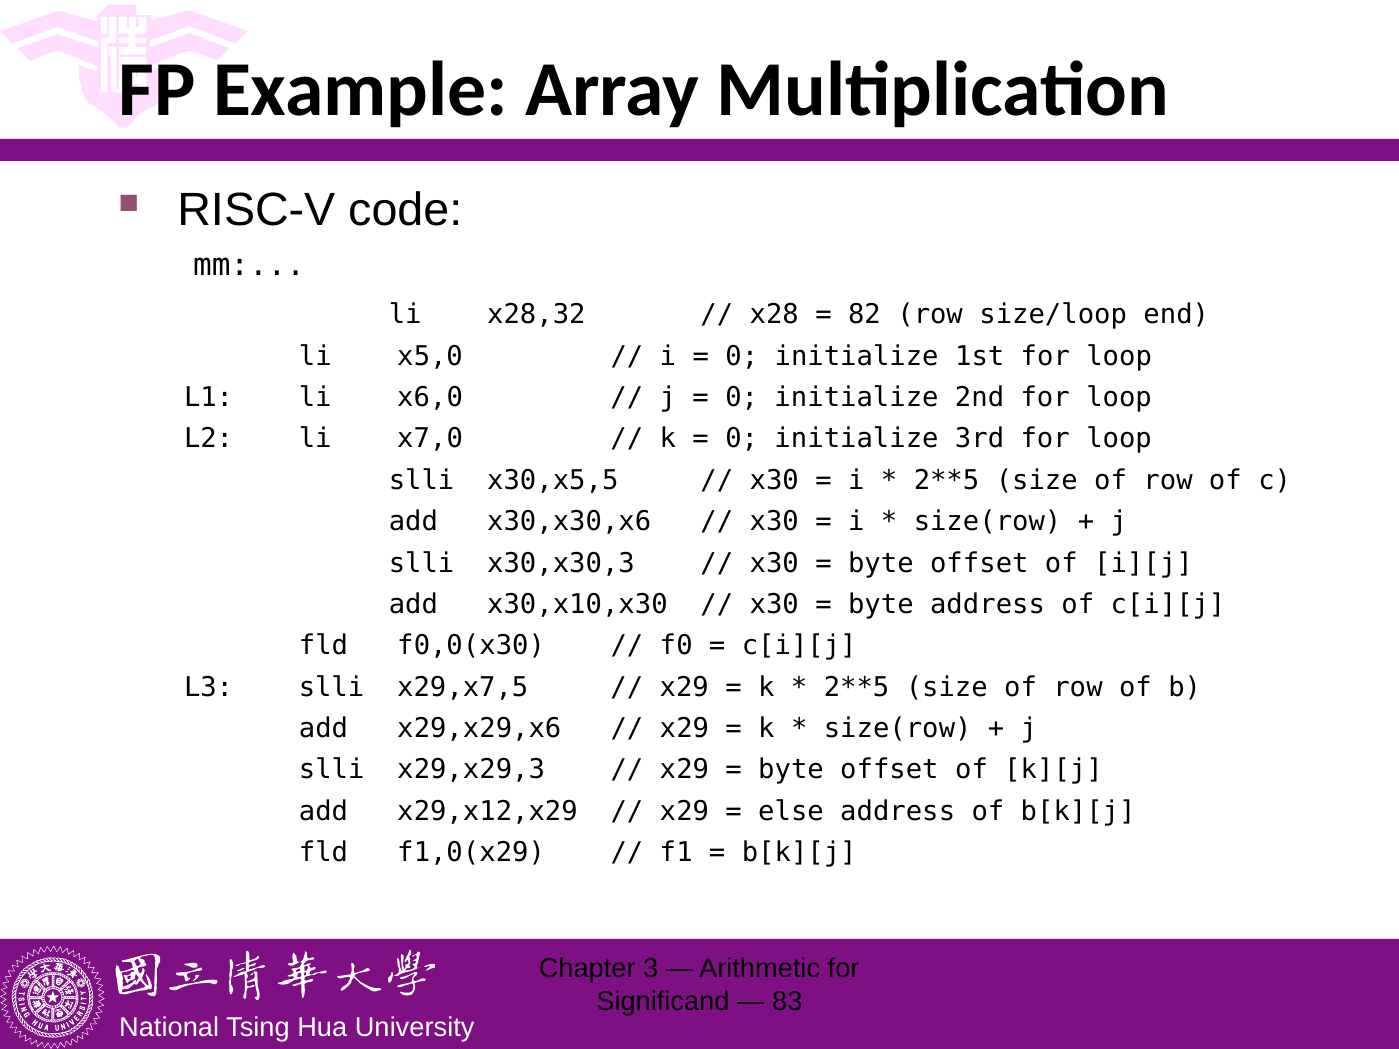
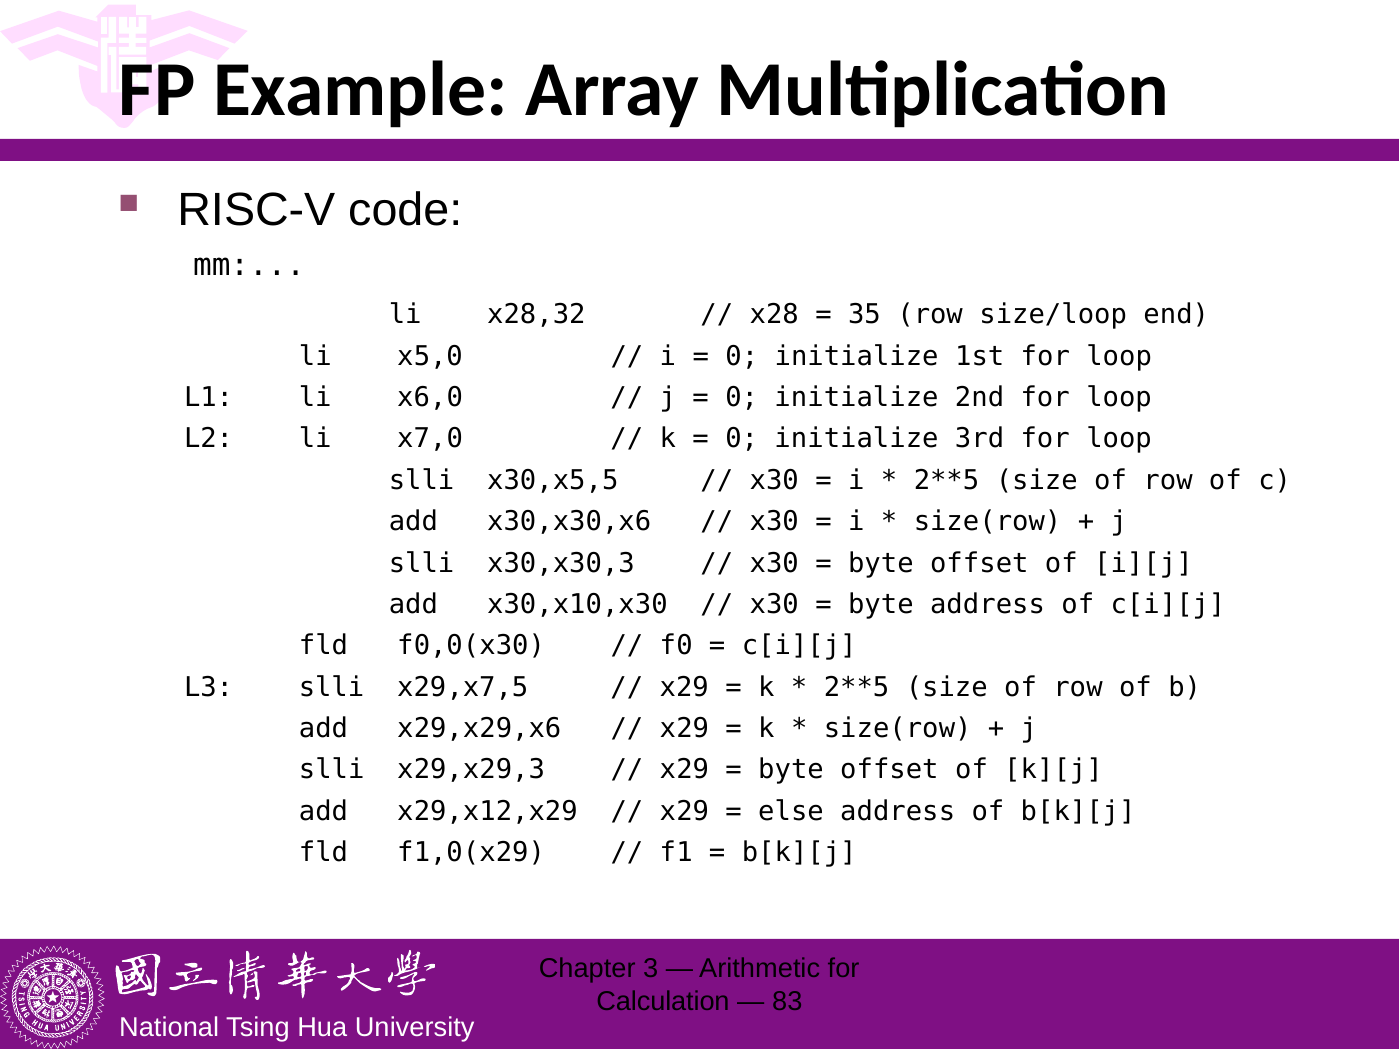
82: 82 -> 35
Significand: Significand -> Calculation
